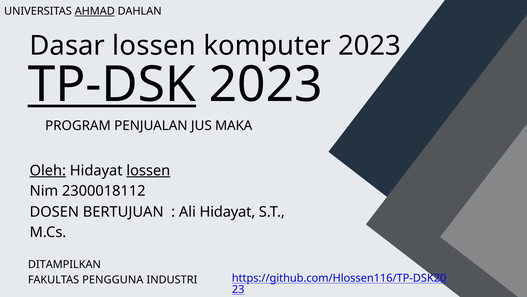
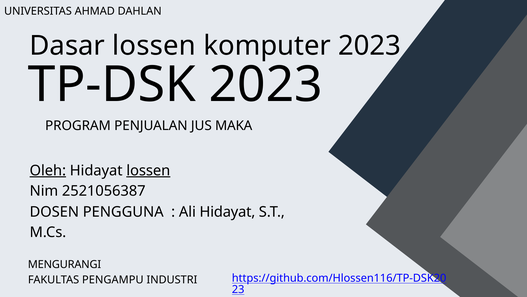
AHMAD underline: present -> none
TP-DSK underline: present -> none
2300018112: 2300018112 -> 2521056387
BERTUJUAN: BERTUJUAN -> PENGGUNA
DITAMPILKAN: DITAMPILKAN -> MENGURANGI
PENGGUNA: PENGGUNA -> PENGAMPU
